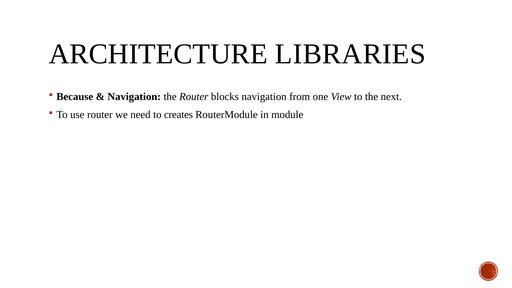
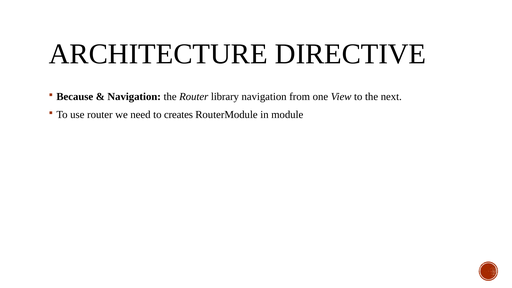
LIBRARIES: LIBRARIES -> DIRECTIVE
blocks: blocks -> library
